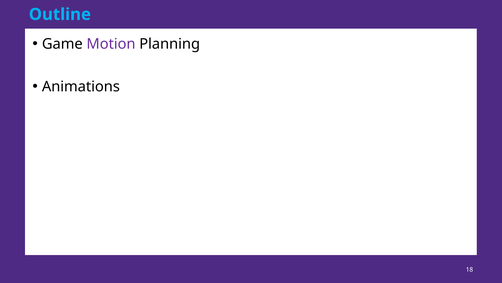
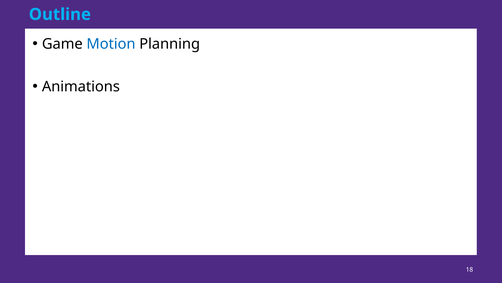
Motion colour: purple -> blue
